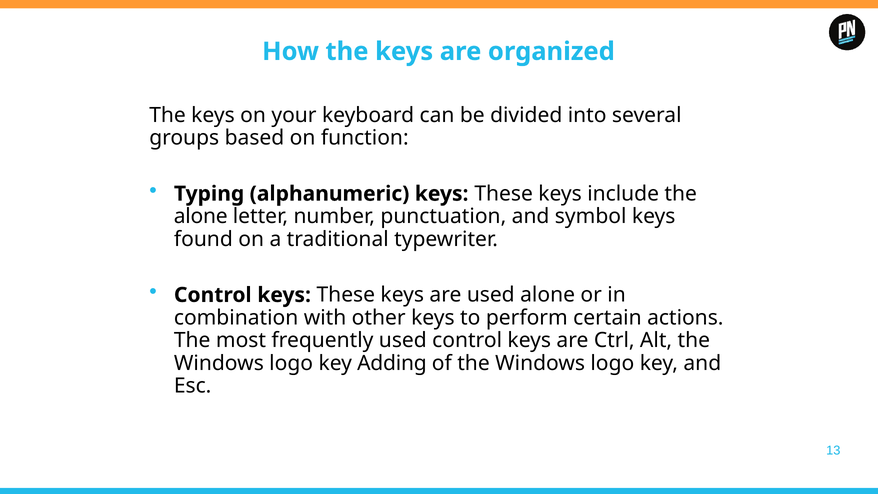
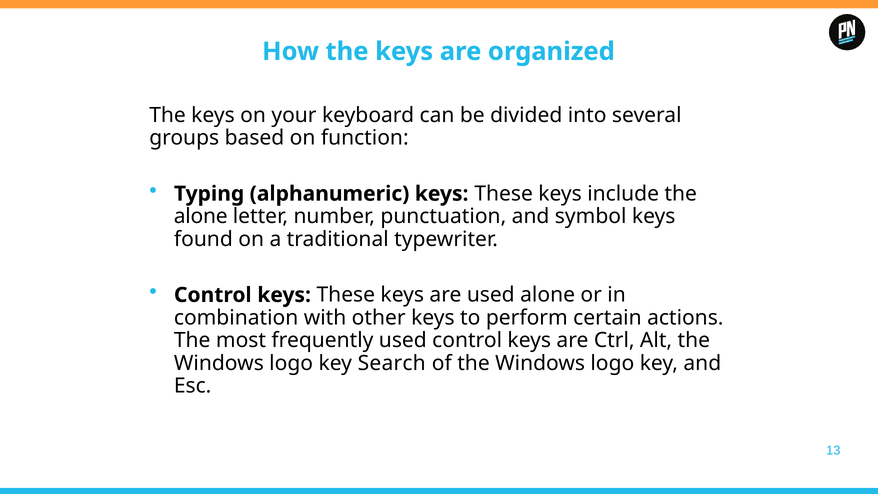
Adding: Adding -> Search
